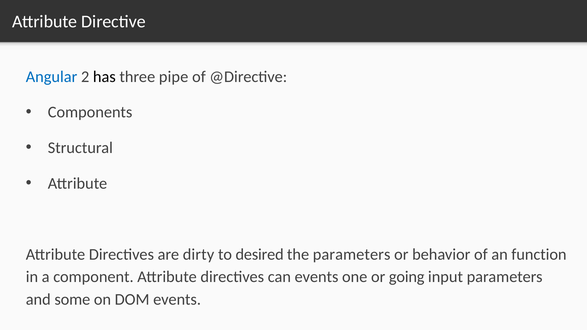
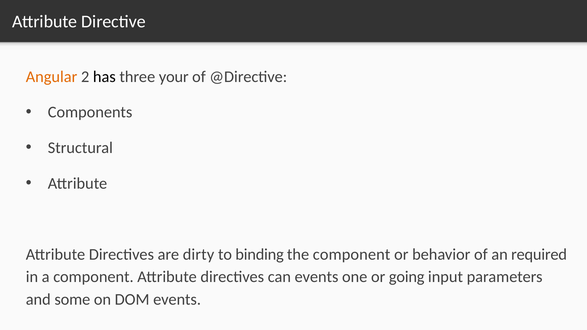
Angular colour: blue -> orange
pipe: pipe -> your
desired: desired -> binding
the parameters: parameters -> component
function: function -> required
